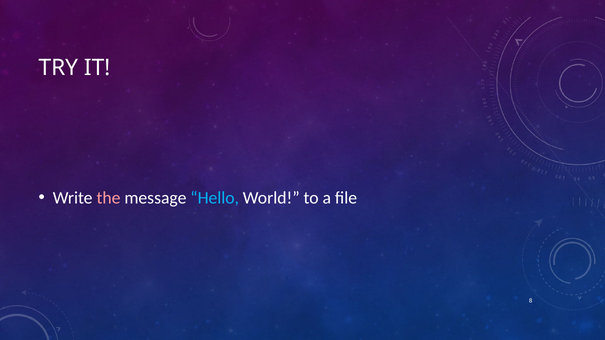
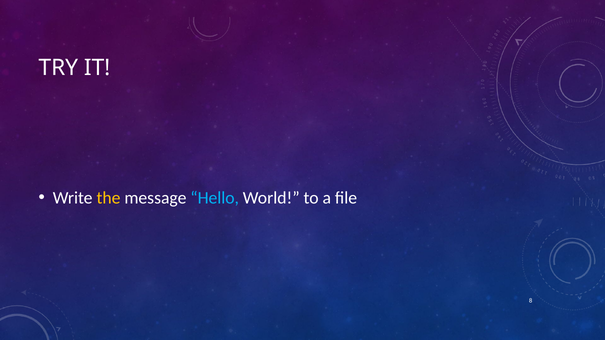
the colour: pink -> yellow
